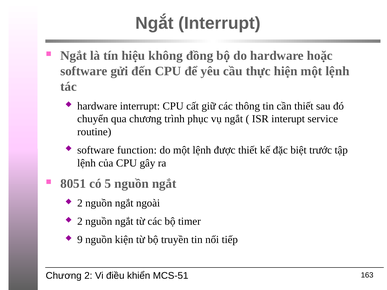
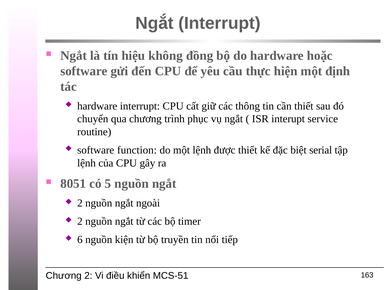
hiện một lệnh: lệnh -> định
trước: trước -> serial
9: 9 -> 6
